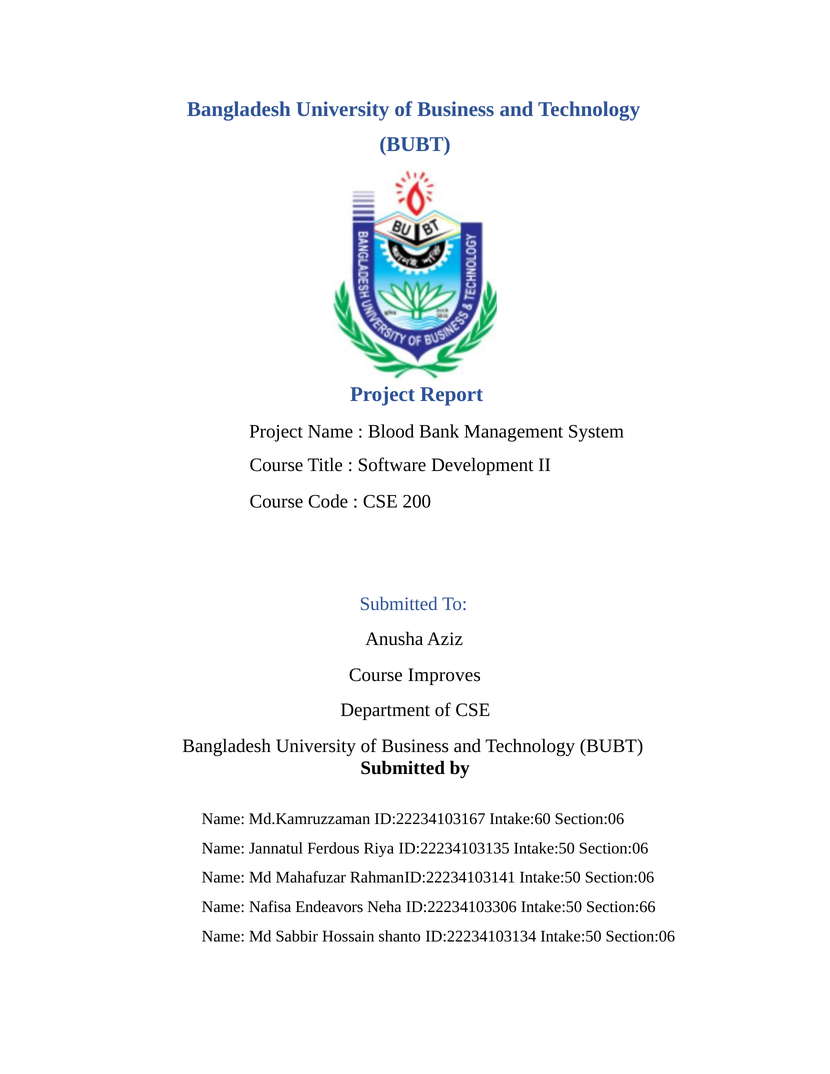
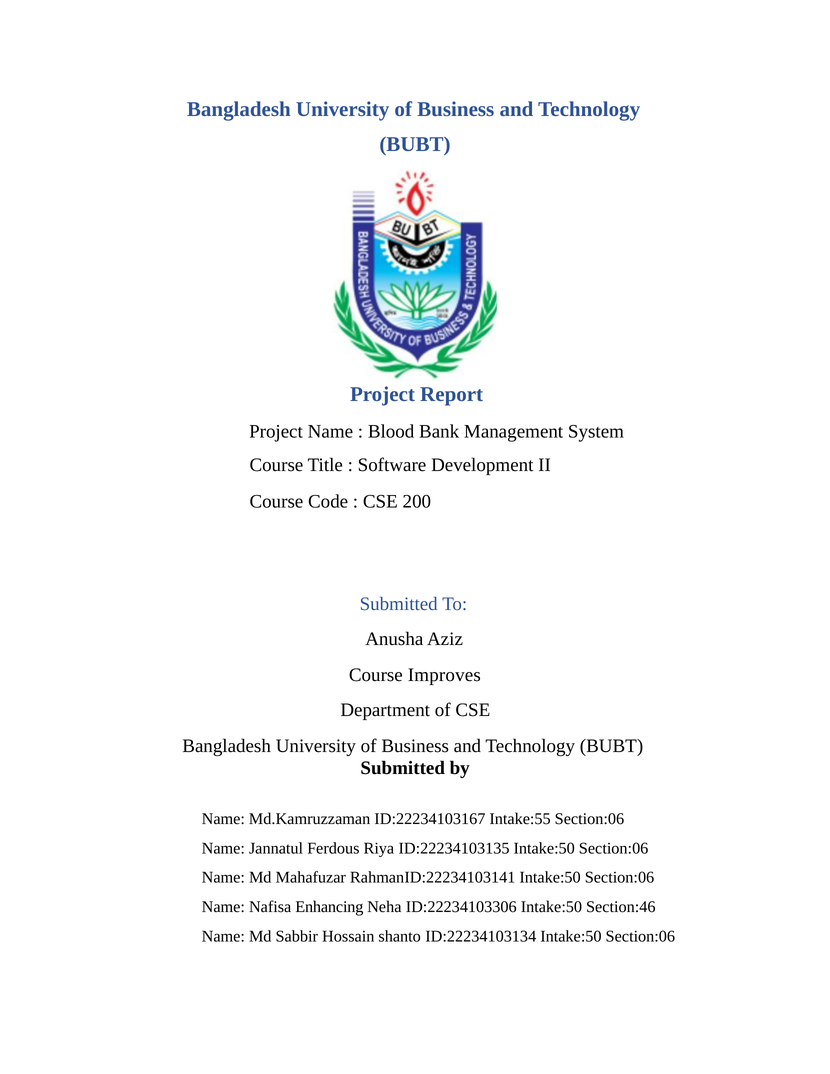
Intake:60: Intake:60 -> Intake:55
Endeavors: Endeavors -> Enhancing
Section:66: Section:66 -> Section:46
